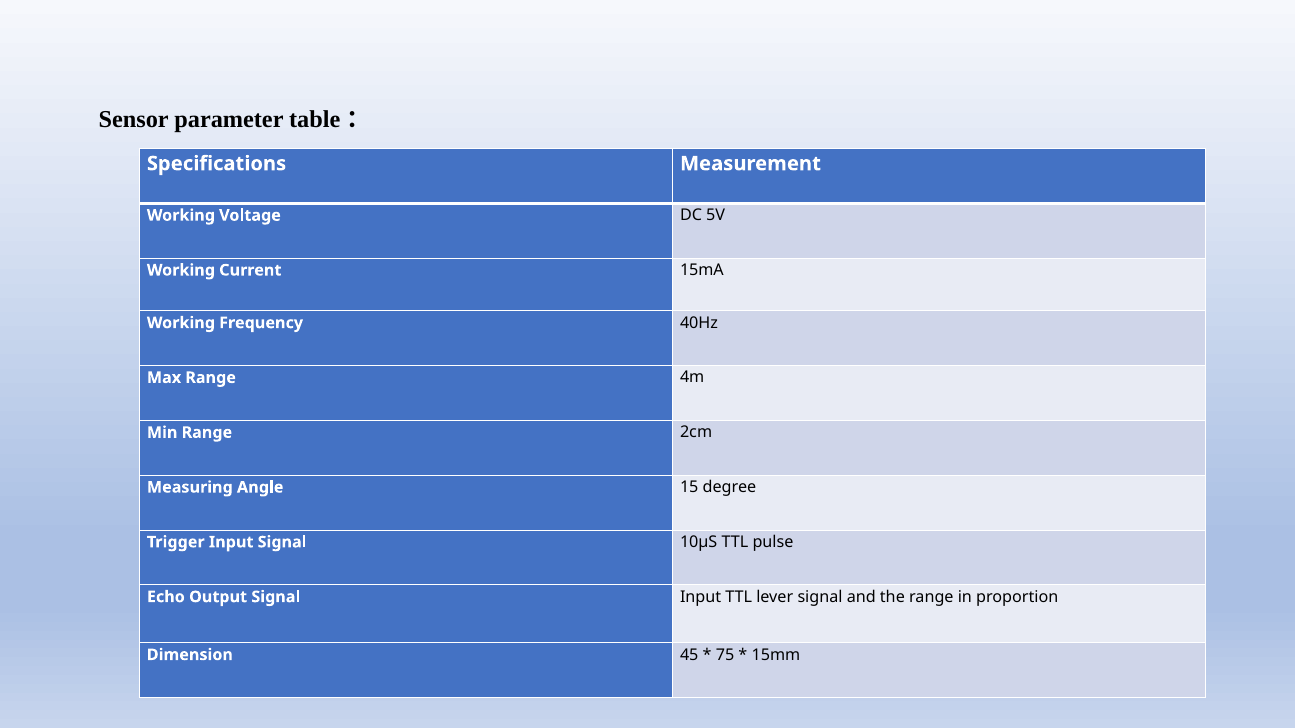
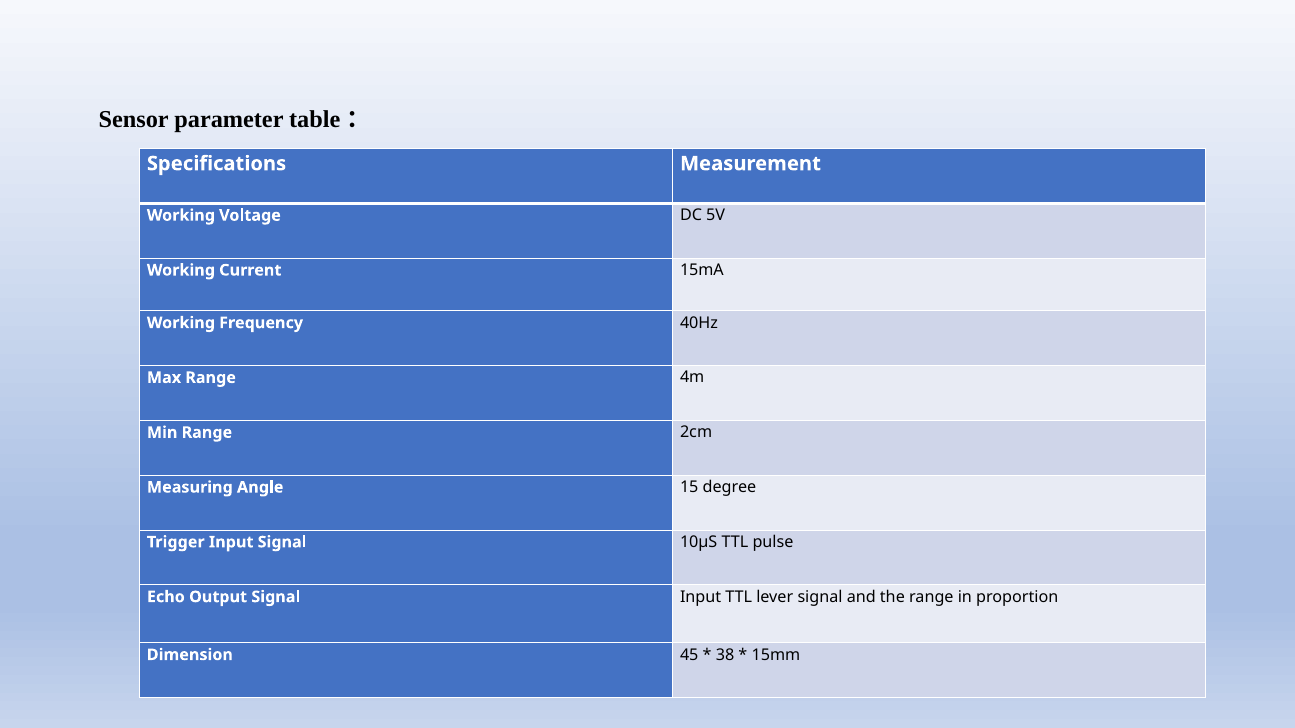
75: 75 -> 38
